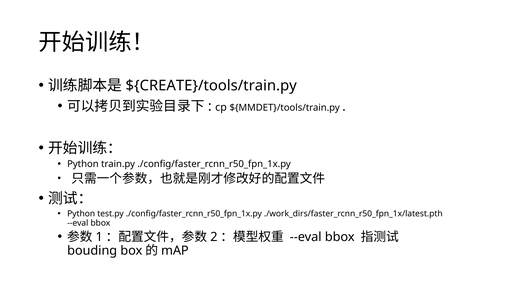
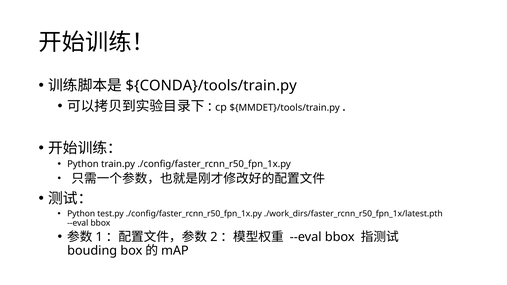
${CREATE}/tools/train.py: ${CREATE}/tools/train.py -> ${CONDA}/tools/train.py
